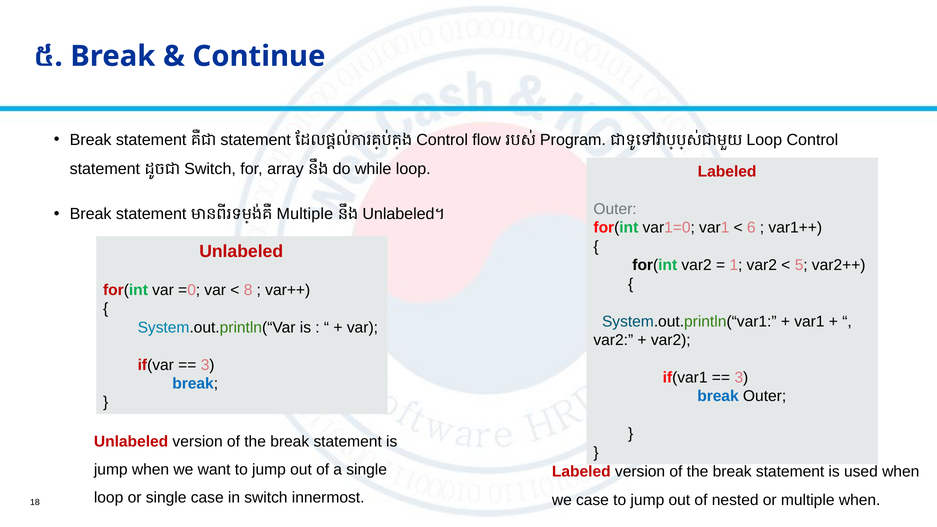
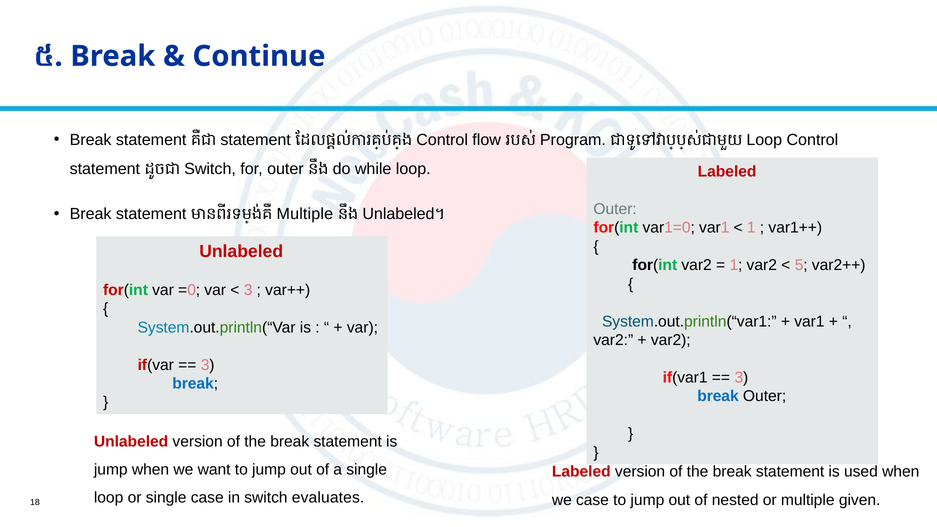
for array: array -> outer
6 at (751, 228): 6 -> 1
8 at (248, 290): 8 -> 3
innermost: innermost -> evaluates
multiple when: when -> given
